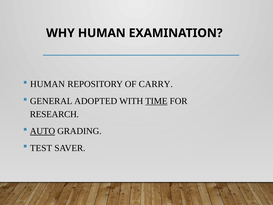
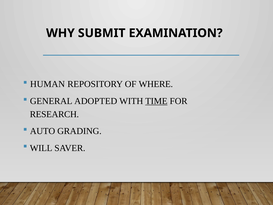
WHY HUMAN: HUMAN -> SUBMIT
CARRY: CARRY -> WHERE
AUTO underline: present -> none
TEST: TEST -> WILL
